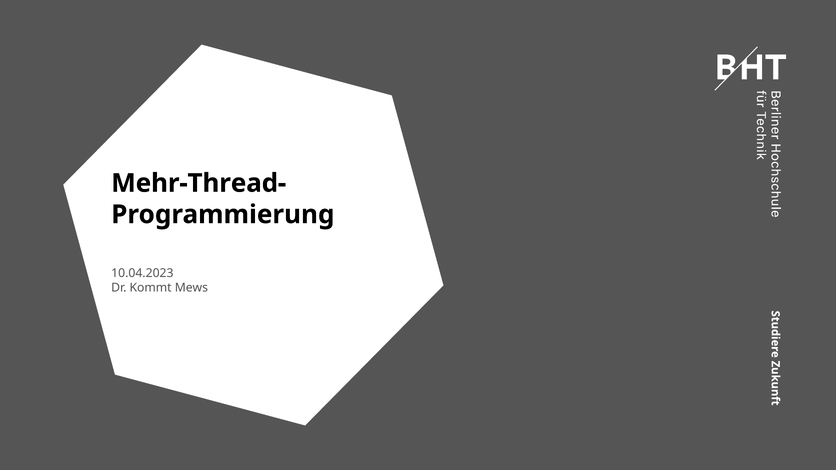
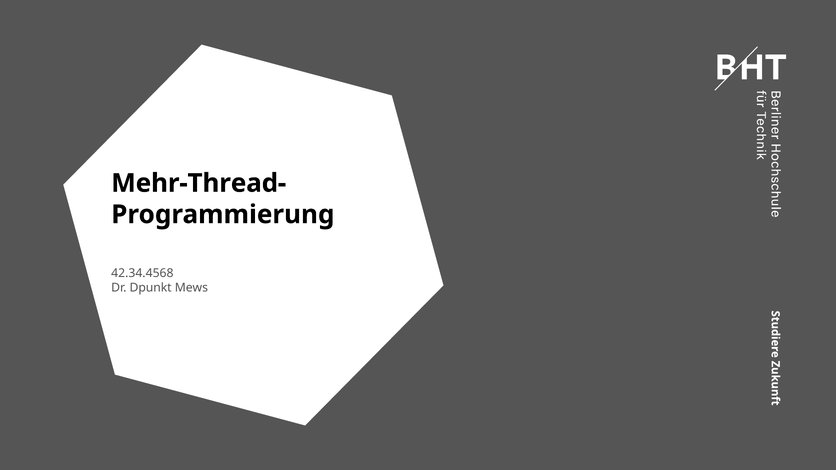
10.04.2023: 10.04.2023 -> 42.34.4568
Kommt: Kommt -> Dpunkt
